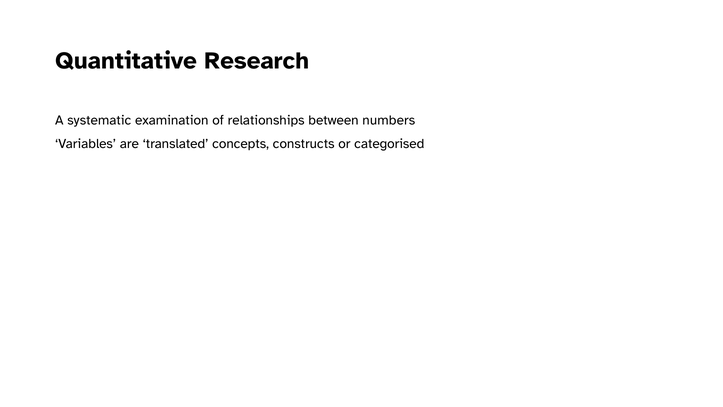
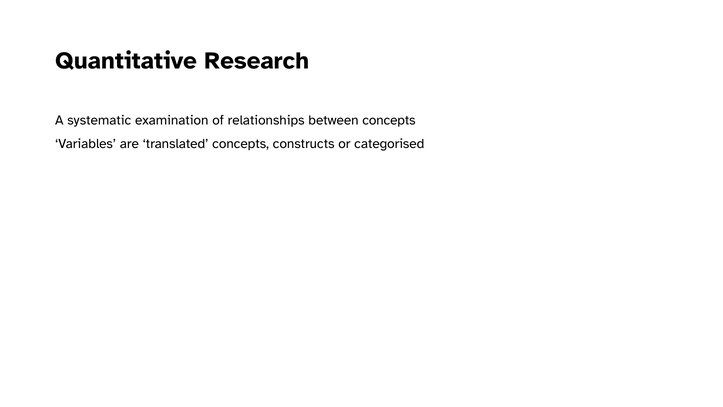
between numbers: numbers -> concepts
